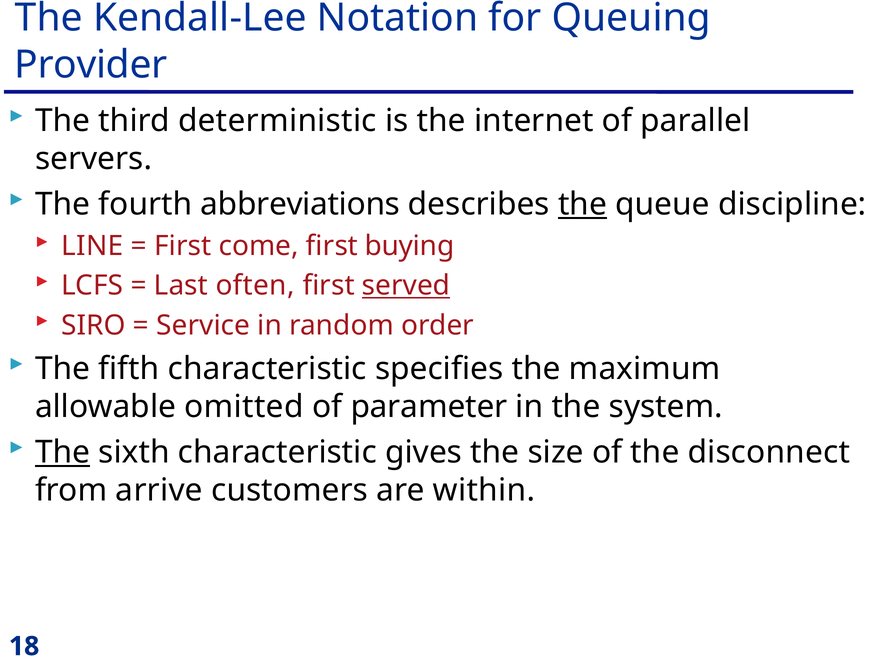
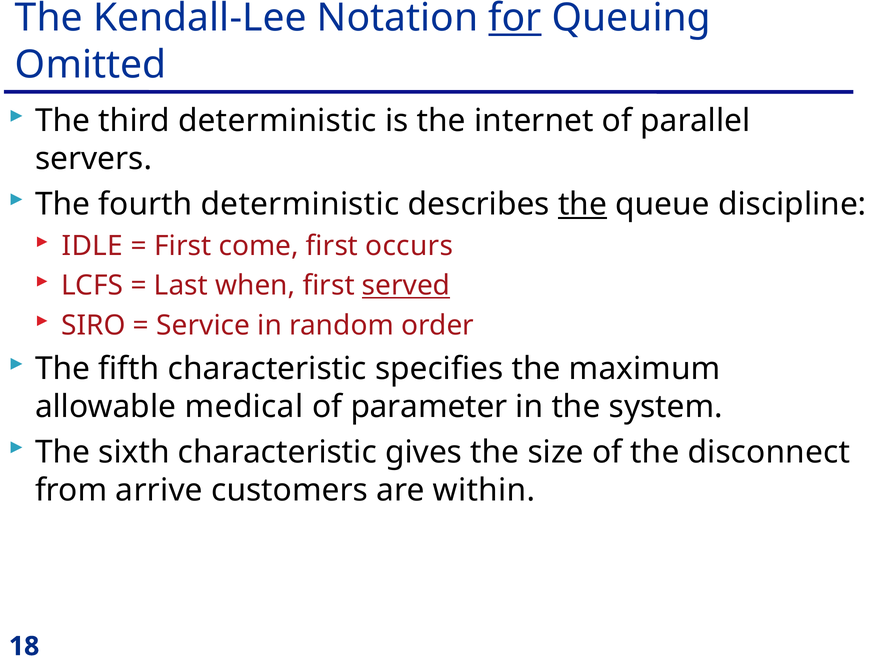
for underline: none -> present
Provider: Provider -> Omitted
fourth abbreviations: abbreviations -> deterministic
LINE: LINE -> IDLE
buying: buying -> occurs
often: often -> when
omitted: omitted -> medical
The at (63, 452) underline: present -> none
